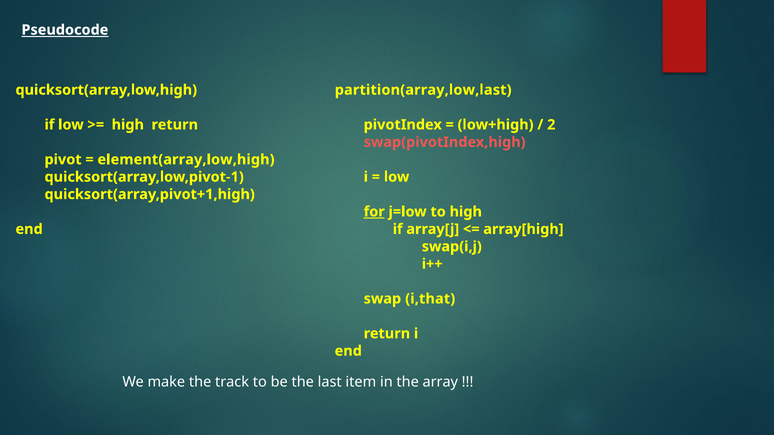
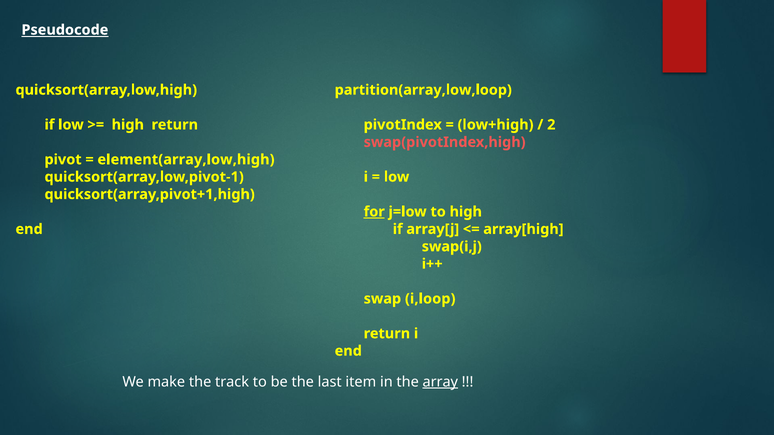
partition(array,low,last: partition(array,low,last -> partition(array,low,loop
i,that: i,that -> i,loop
array underline: none -> present
